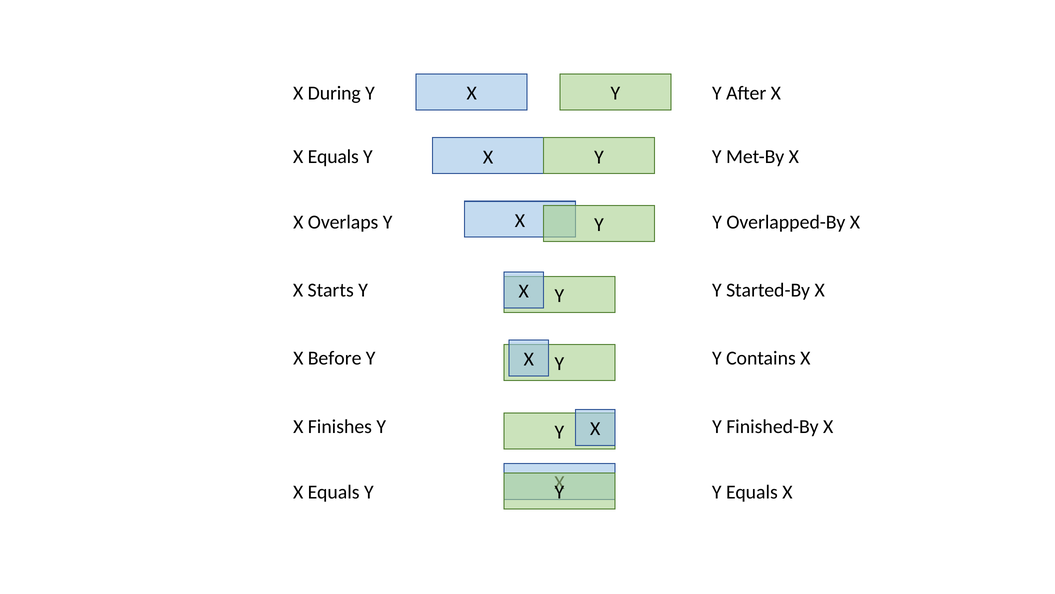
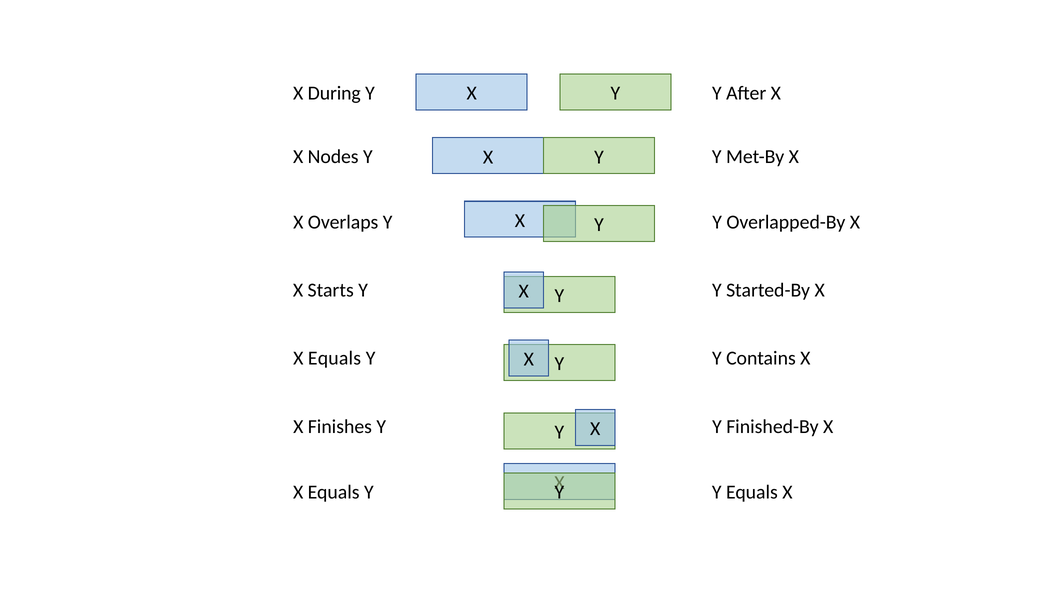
Equals at (333, 157): Equals -> Nodes
Before at (335, 358): Before -> Equals
